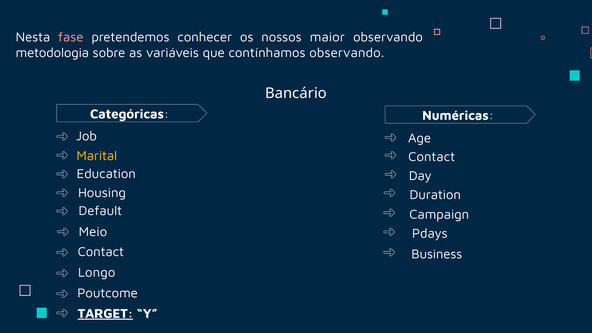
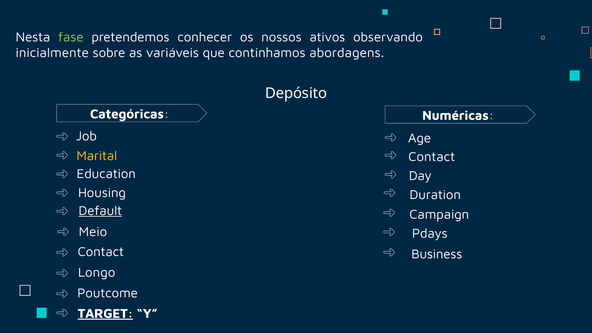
fase colour: pink -> light green
maior: maior -> ativos
metodologia: metodologia -> inicialmente
contínhamos observando: observando -> abordagens
Bancário: Bancário -> Depósito
Default underline: none -> present
